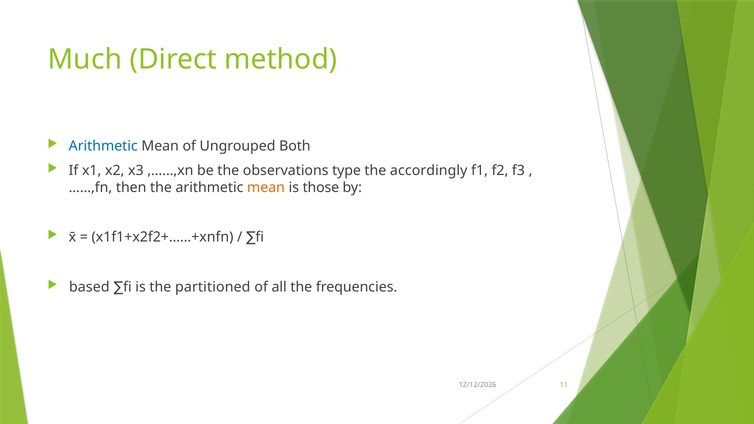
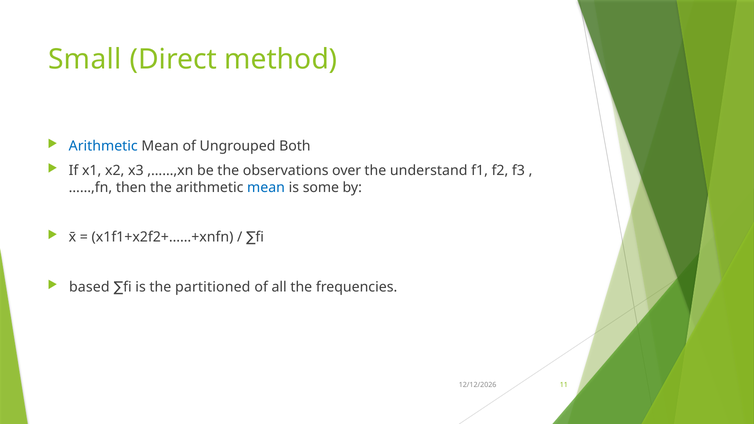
Much: Much -> Small
type: type -> over
accordingly: accordingly -> understand
mean at (266, 188) colour: orange -> blue
those: those -> some
